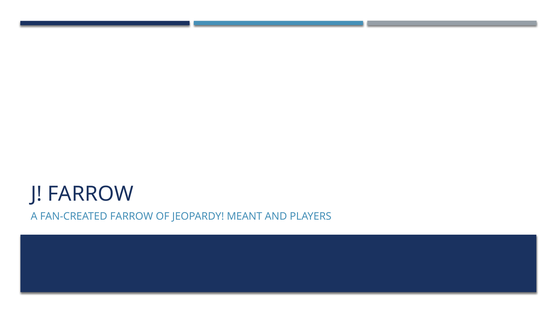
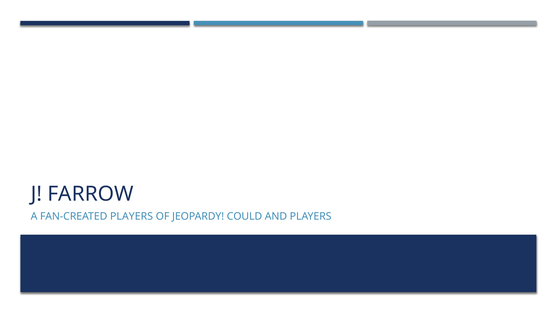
FAN-CREATED FARROW: FARROW -> PLAYERS
MEANT: MEANT -> COULD
